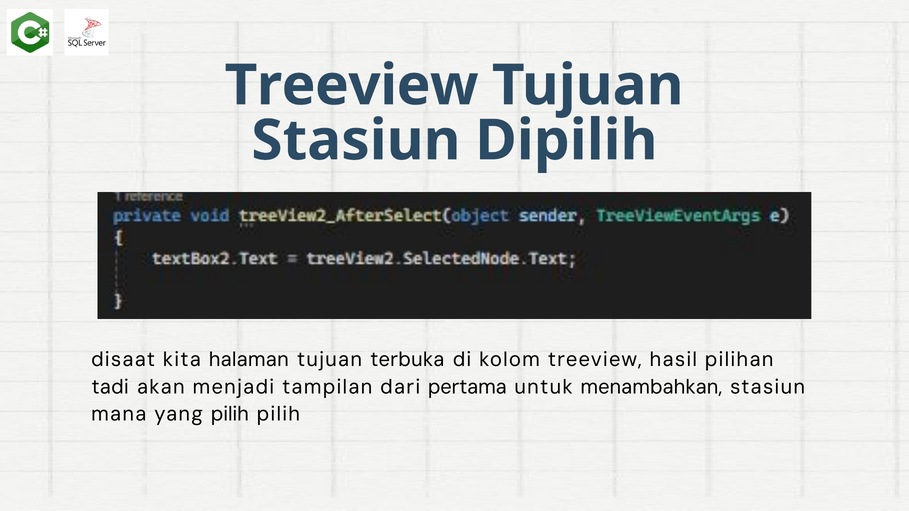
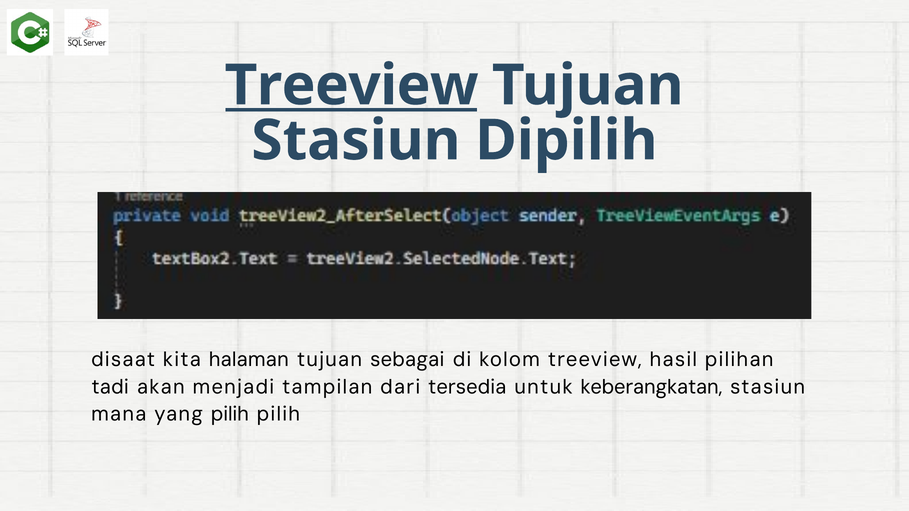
Treeview at (352, 86) underline: none -> present
terbuka: terbuka -> sebagai
pertama: pertama -> tersedia
menambahkan: menambahkan -> keberangkatan
